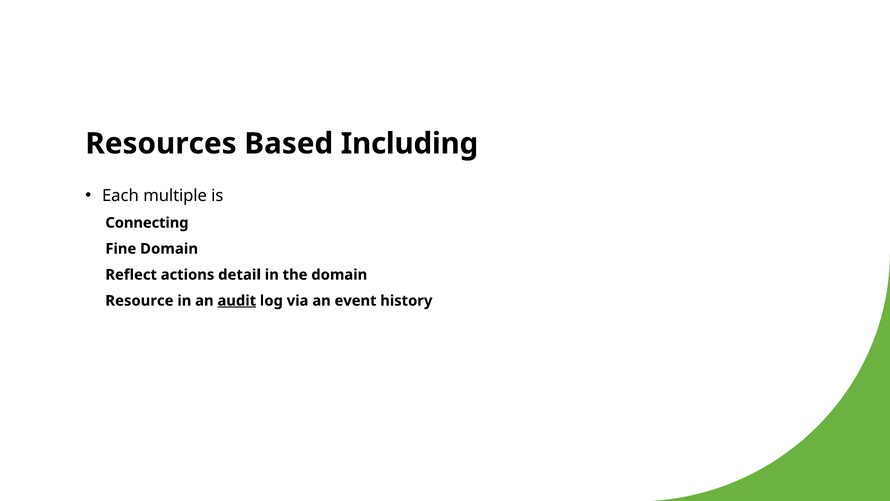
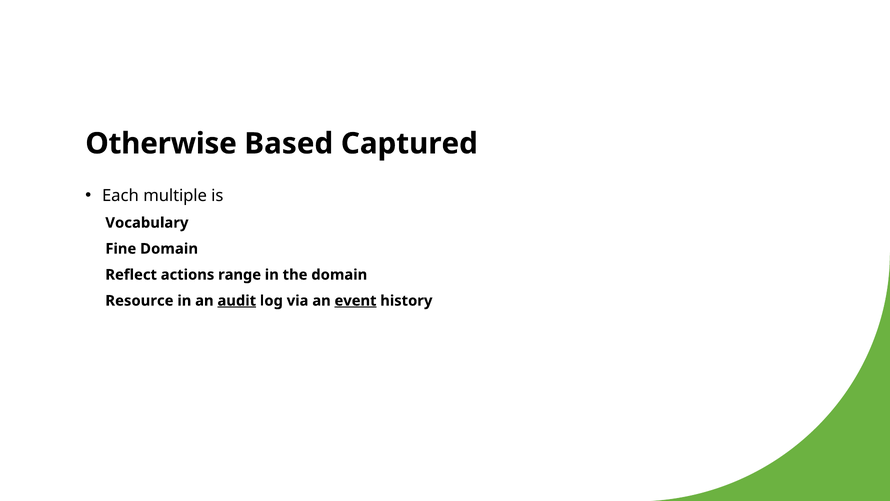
Resources: Resources -> Otherwise
Including: Including -> Captured
Connecting: Connecting -> Vocabulary
detail: detail -> range
event underline: none -> present
